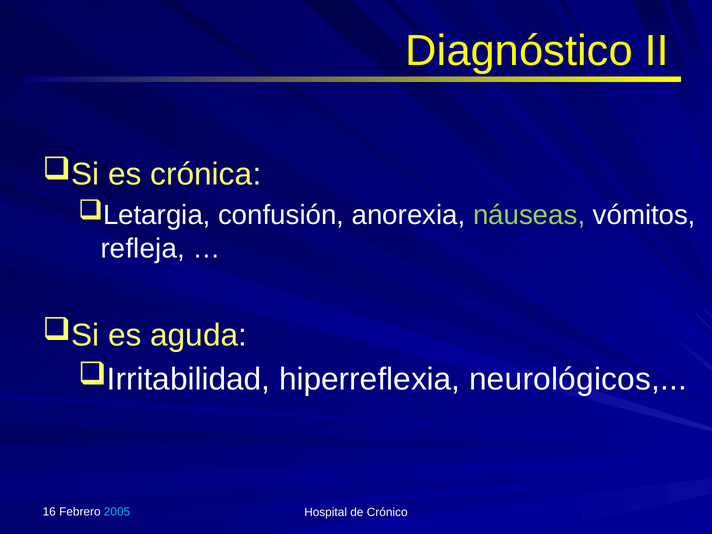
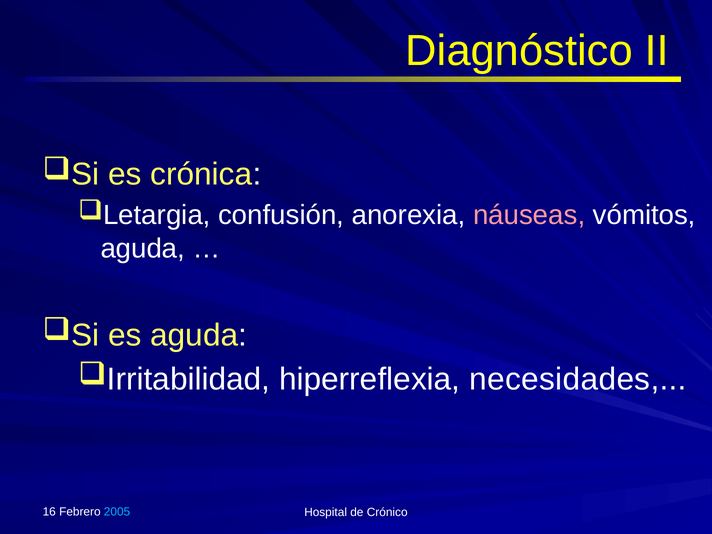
náuseas colour: light green -> pink
refleja at (143, 249): refleja -> aguda
neurológicos: neurológicos -> necesidades
